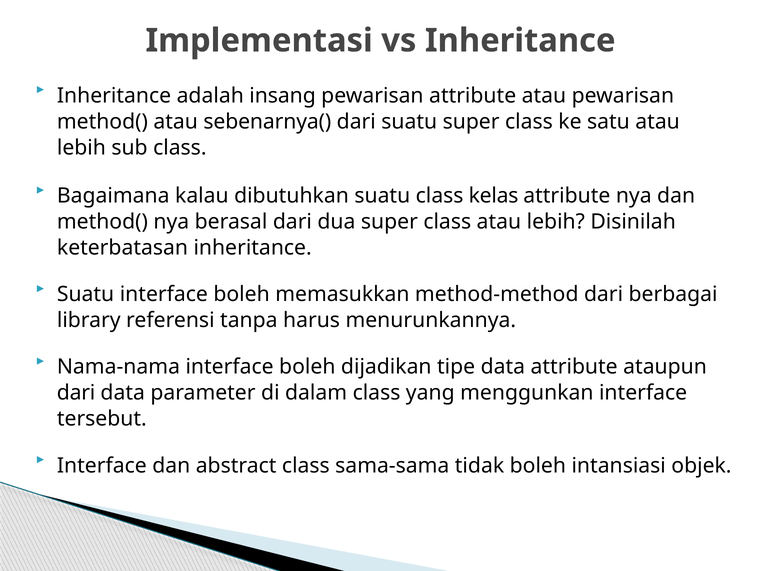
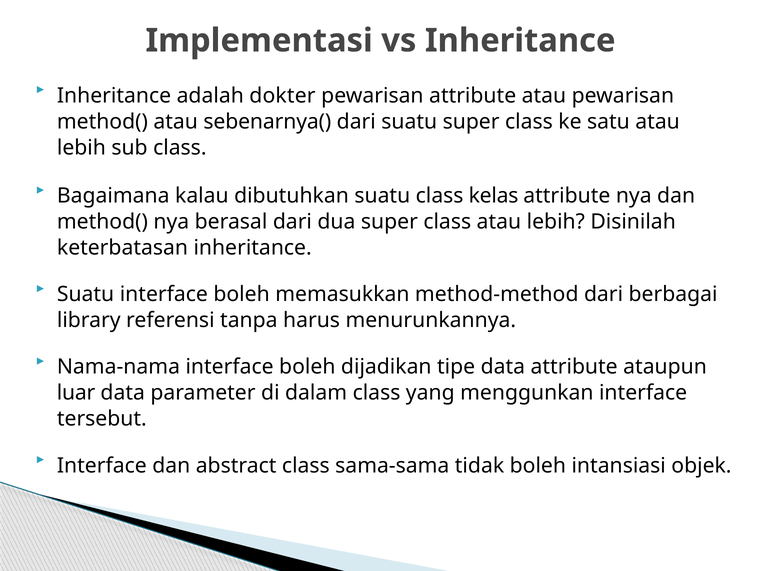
insang: insang -> dokter
dari at (76, 393): dari -> luar
